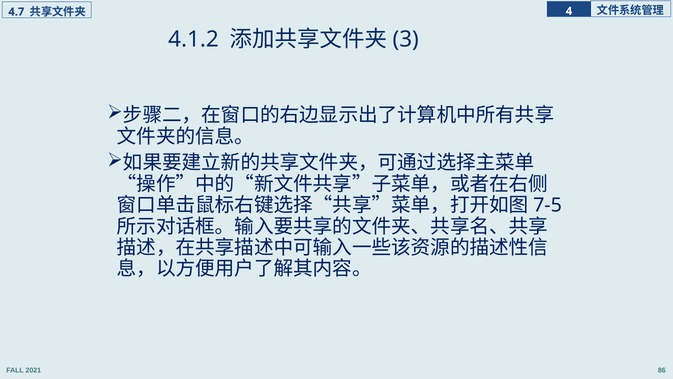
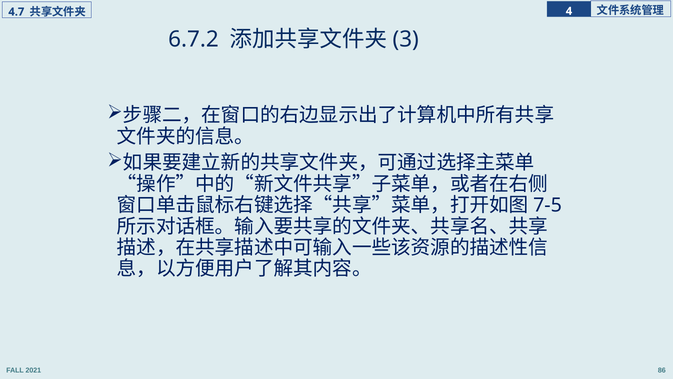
4.1.2: 4.1.2 -> 6.7.2
